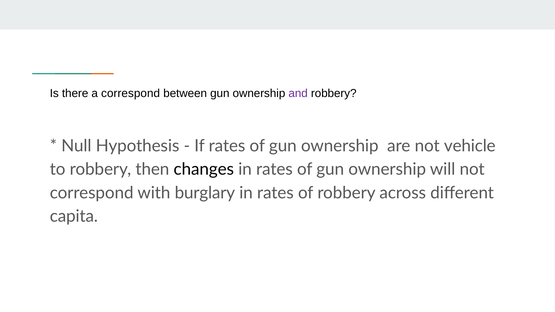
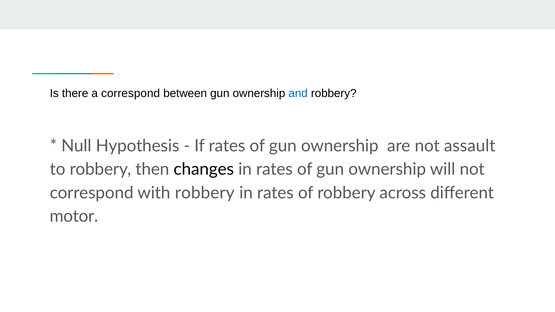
and colour: purple -> blue
vehicle: vehicle -> assault
with burglary: burglary -> robbery
capita: capita -> motor
